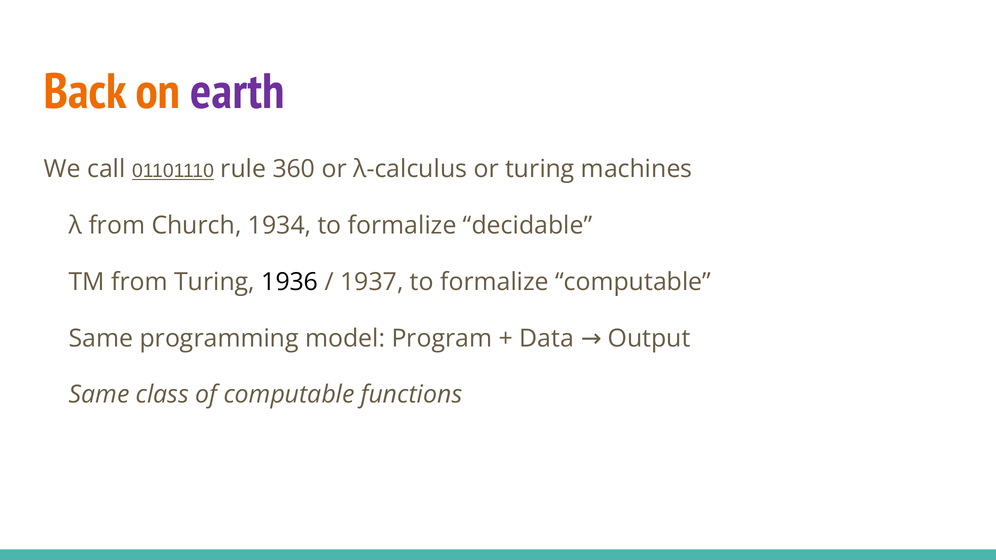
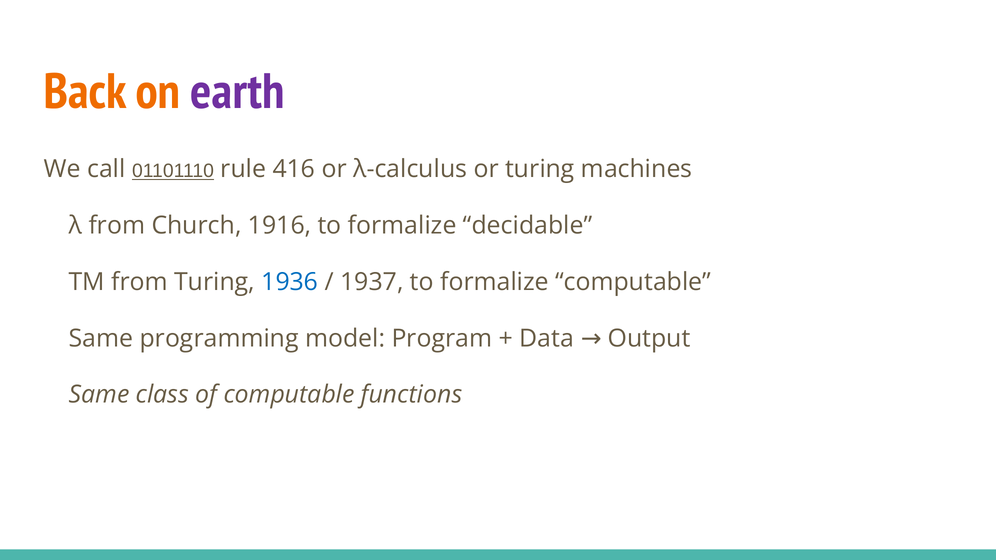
360: 360 -> 416
1934: 1934 -> 1916
1936 colour: black -> blue
